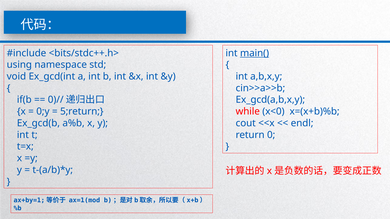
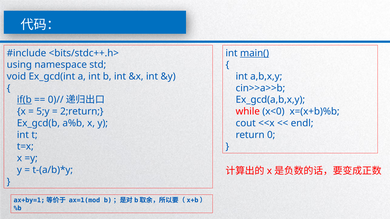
if(b underline: none -> present
0;y: 0;y -> 5;y
5;return: 5;return -> 2;return
